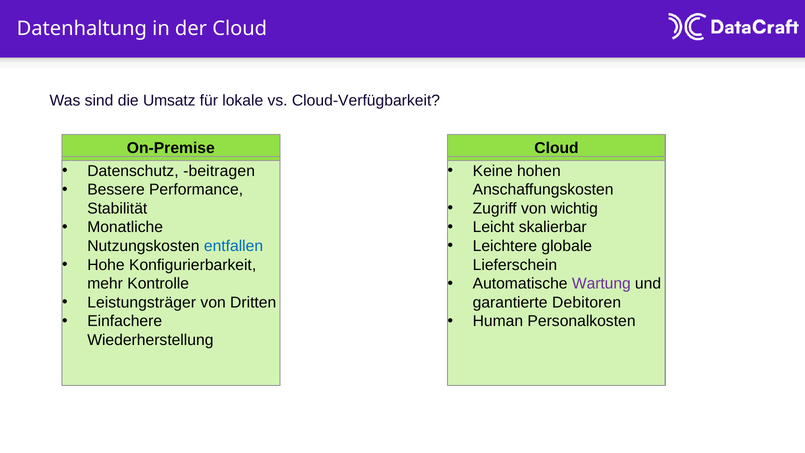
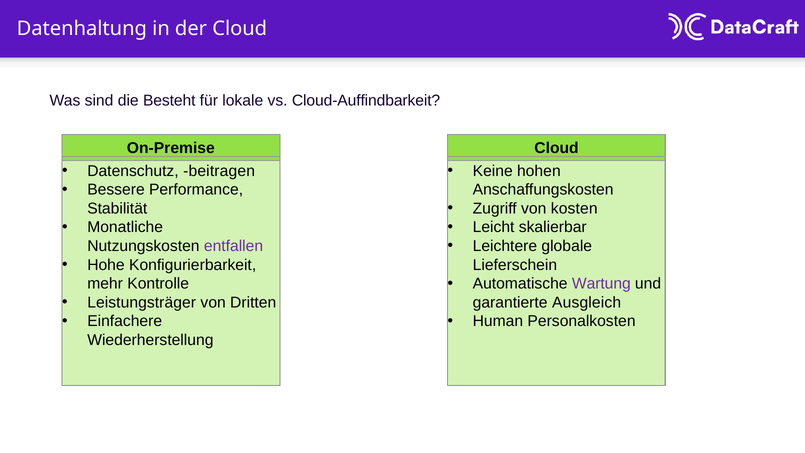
Umsatz: Umsatz -> Besteht
Cloud-Verfügbarkeit: Cloud-Verfügbarkeit -> Cloud-Auffindbarkeit
wichtig: wichtig -> kosten
entfallen colour: blue -> purple
Debitoren: Debitoren -> Ausgleich
